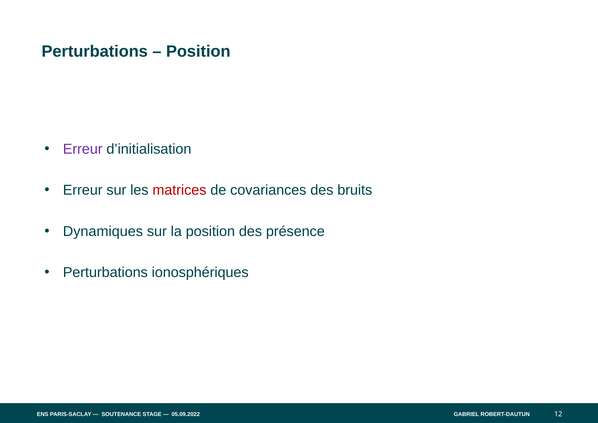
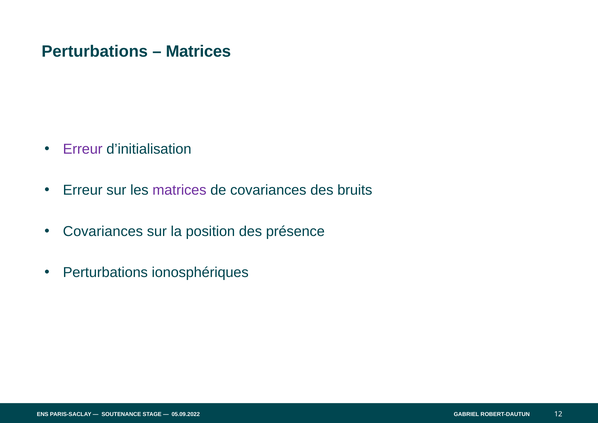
Position at (198, 51): Position -> Matrices
matrices at (179, 190) colour: red -> purple
Dynamiques at (103, 231): Dynamiques -> Covariances
